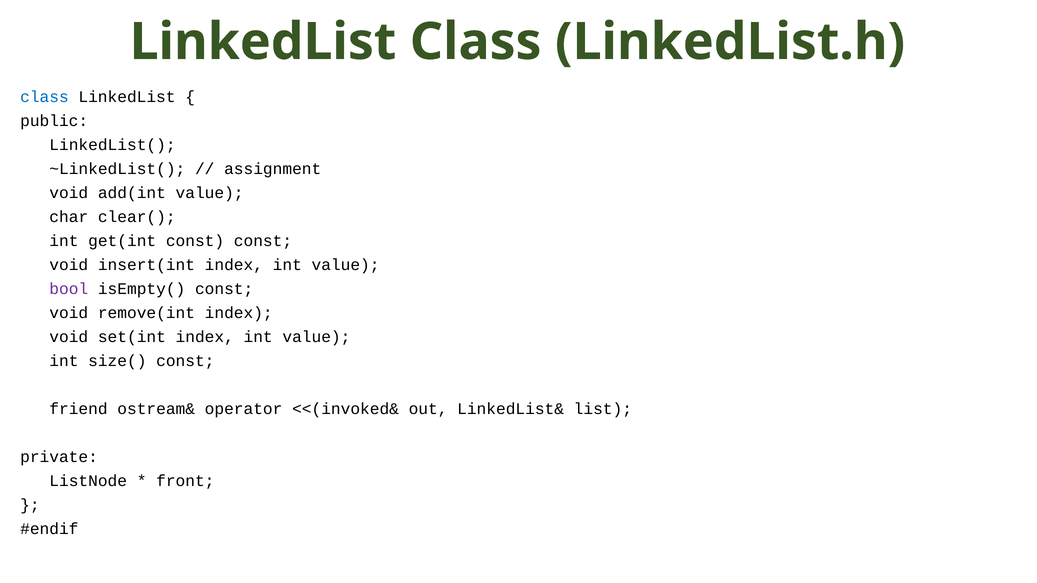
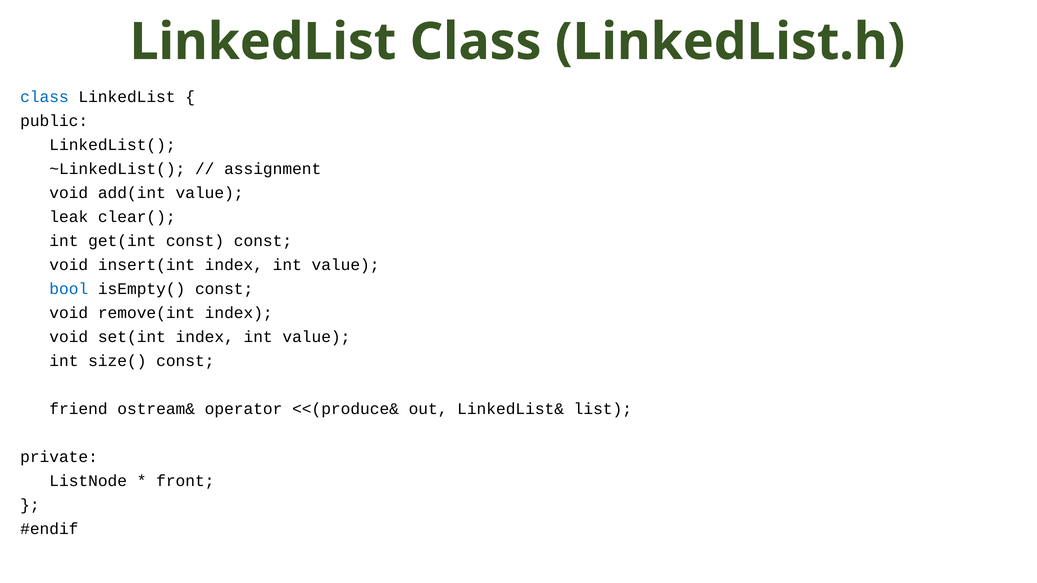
char: char -> leak
bool colour: purple -> blue
<<(invoked&: <<(invoked& -> <<(produce&
